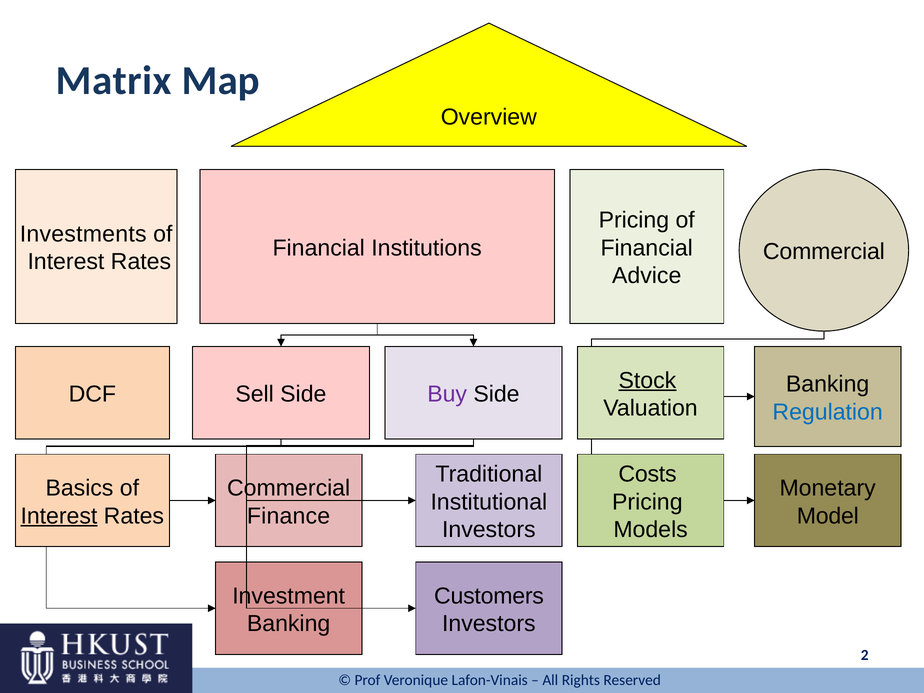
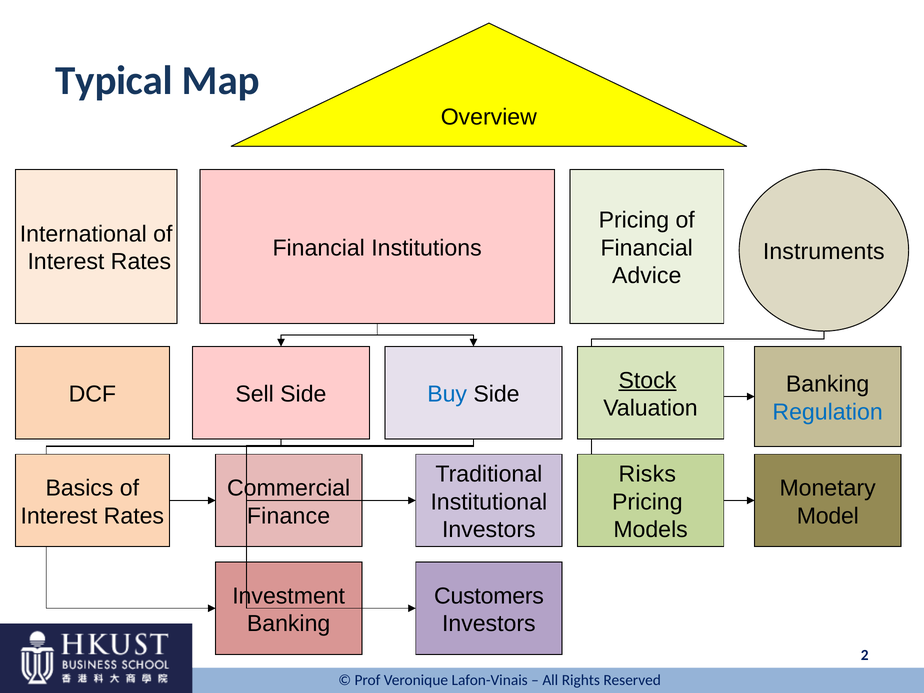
Matrix: Matrix -> Typical
Investments: Investments -> International
Commercial at (824, 252): Commercial -> Instruments
Buy colour: purple -> blue
Costs: Costs -> Risks
Interest at (59, 516) underline: present -> none
